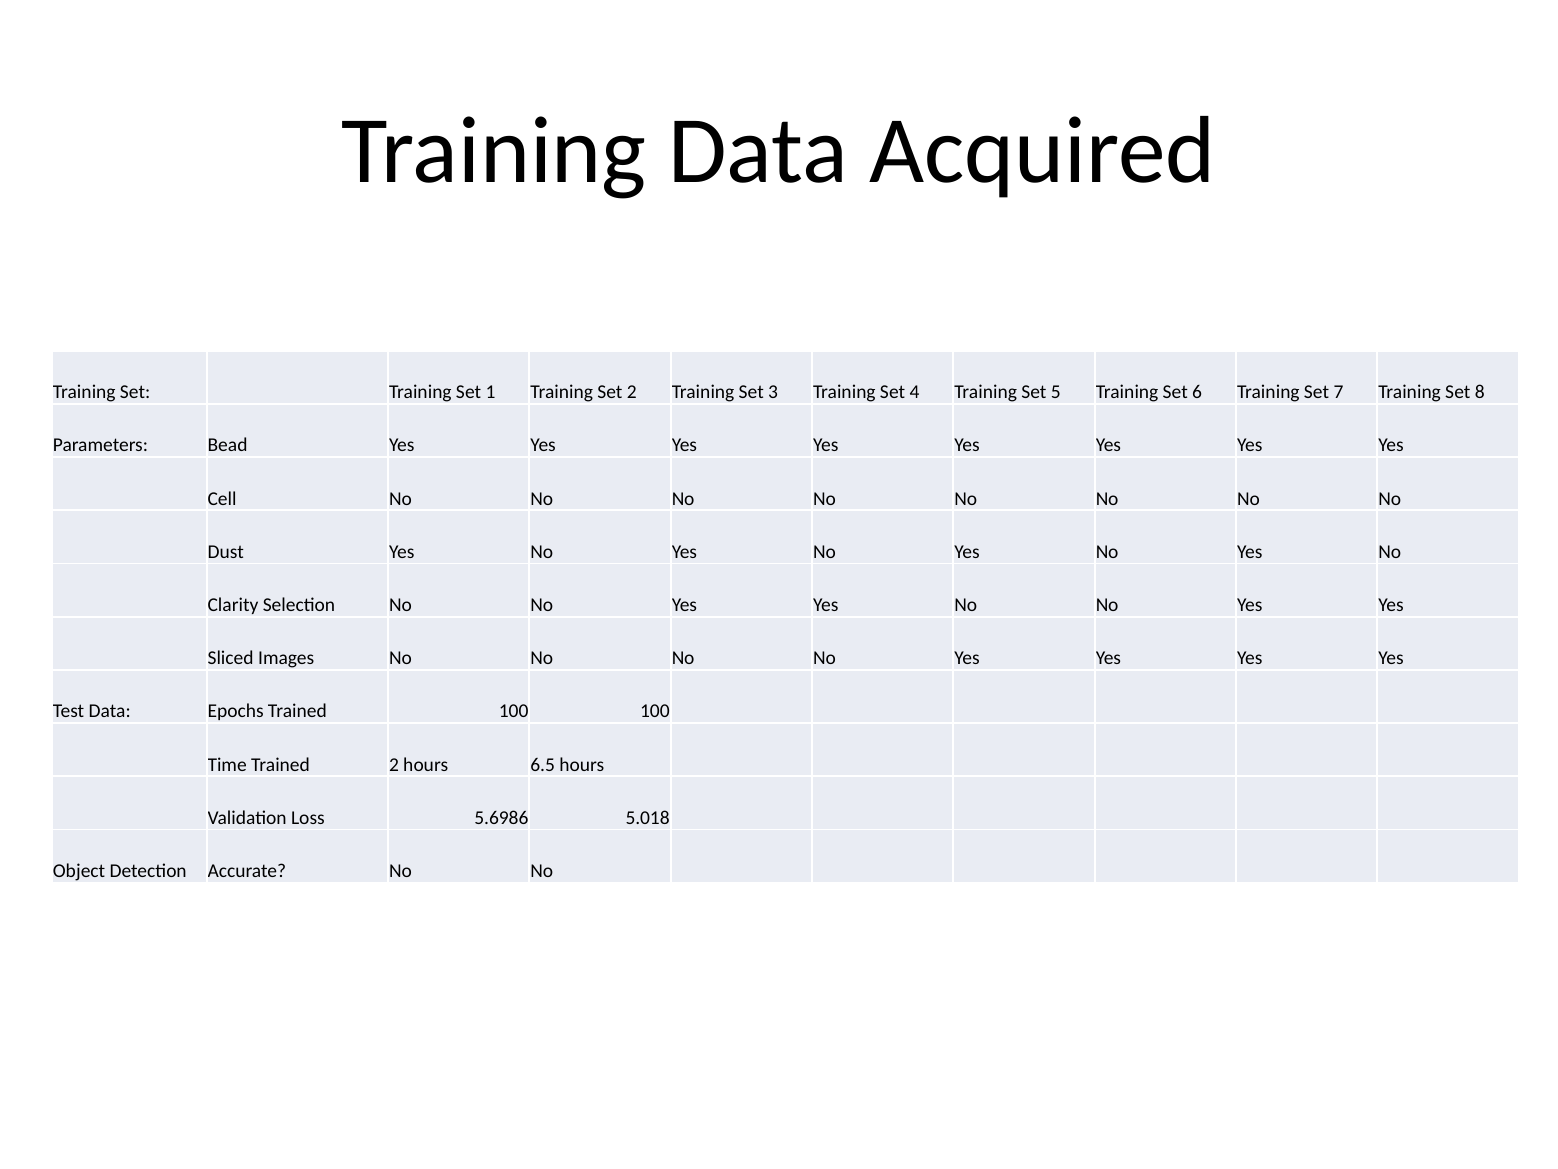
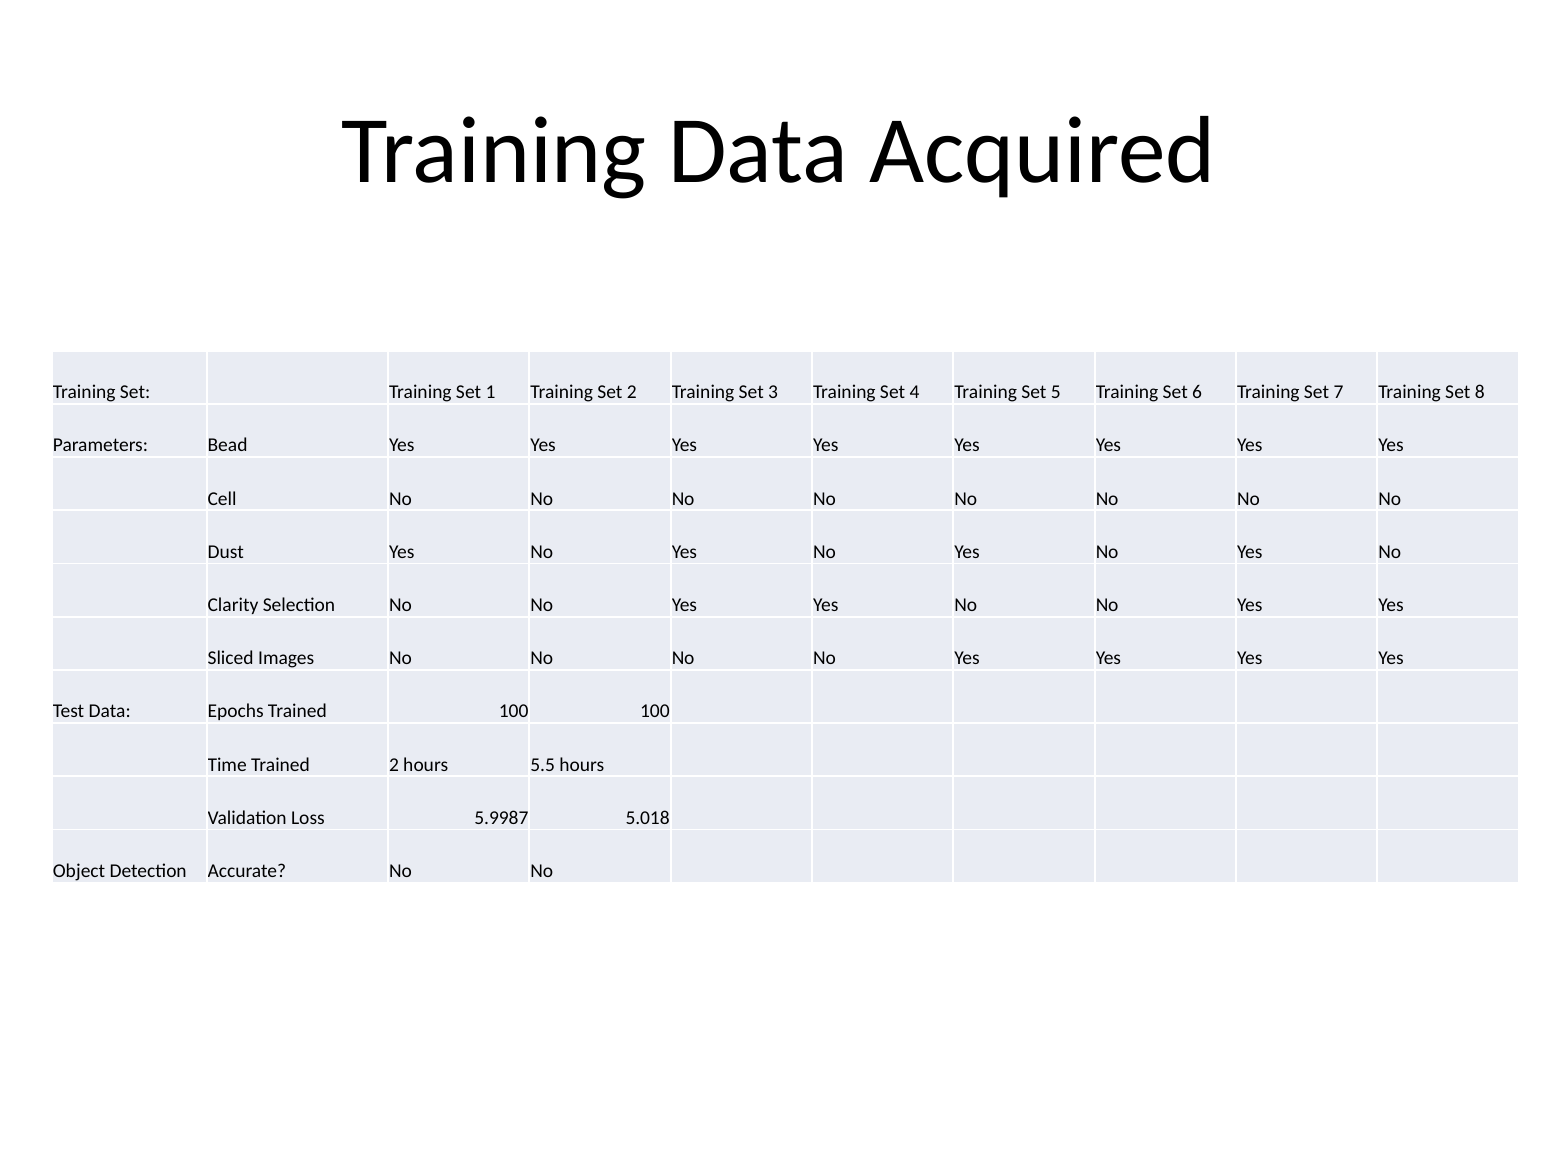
6.5: 6.5 -> 5.5
5.6986: 5.6986 -> 5.9987
